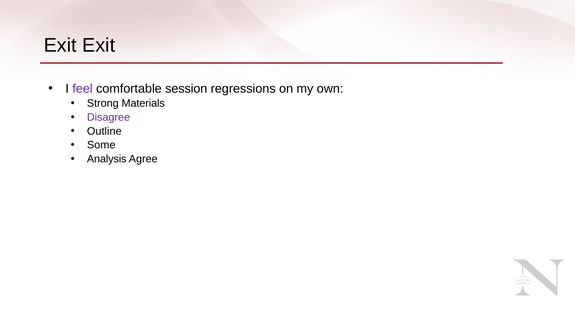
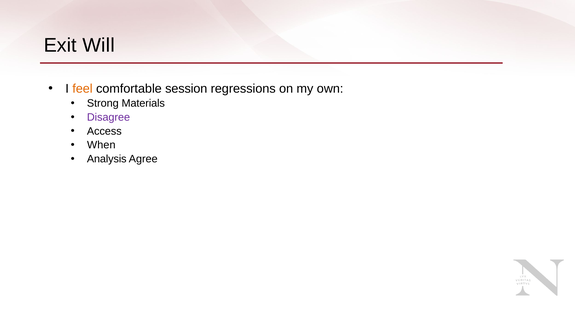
Exit Exit: Exit -> Will
feel colour: purple -> orange
Outline: Outline -> Access
Some: Some -> When
